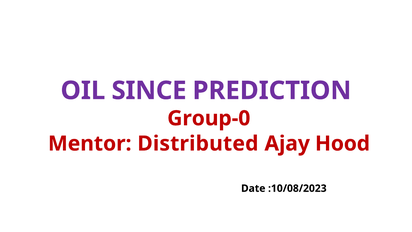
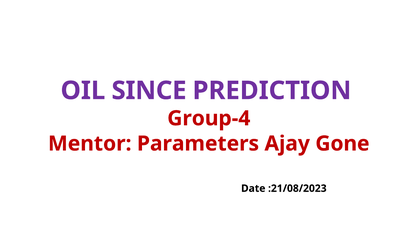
Group-0: Group-0 -> Group-4
Distributed: Distributed -> Parameters
Hood: Hood -> Gone
:10/08/2023: :10/08/2023 -> :21/08/2023
